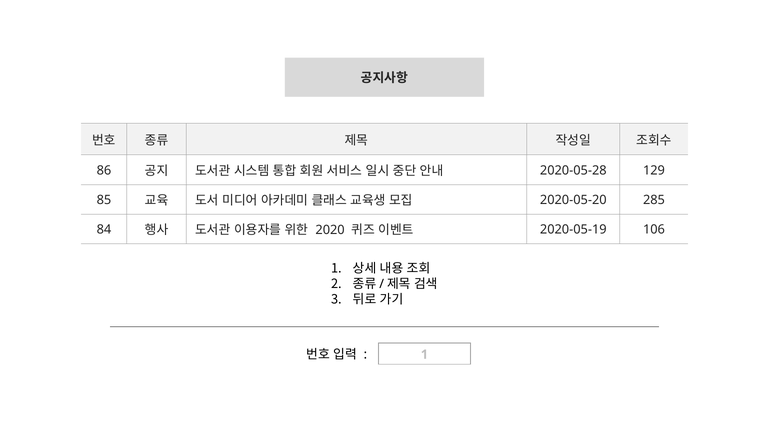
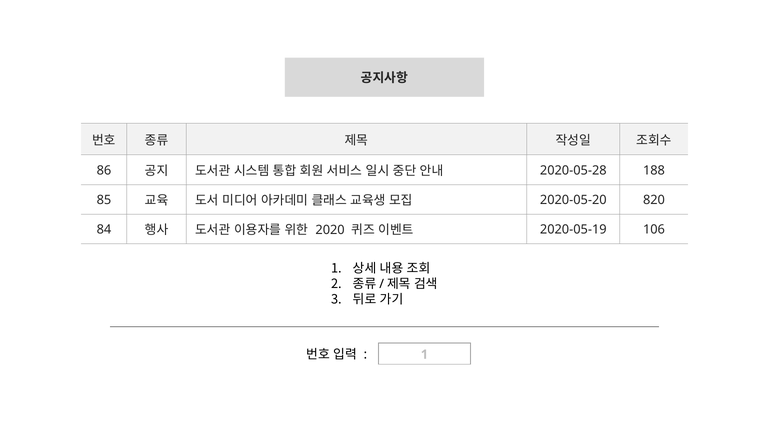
129: 129 -> 188
285: 285 -> 820
